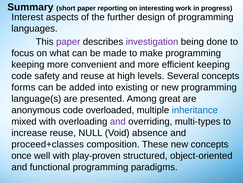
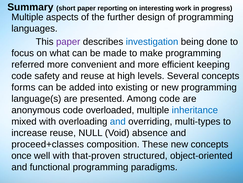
Interest at (27, 17): Interest -> Multiple
investigation colour: purple -> blue
keeping at (28, 64): keeping -> referred
Among great: great -> code
and at (118, 121) colour: purple -> blue
play-proven: play-proven -> that-proven
